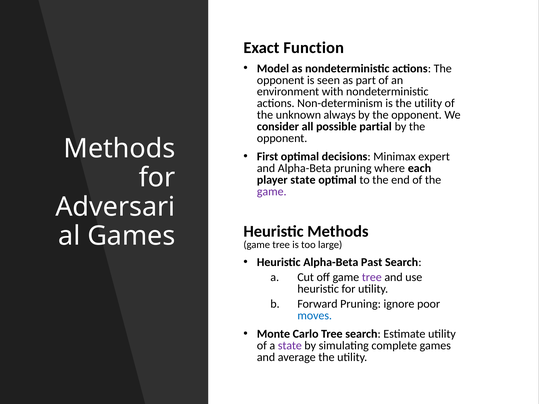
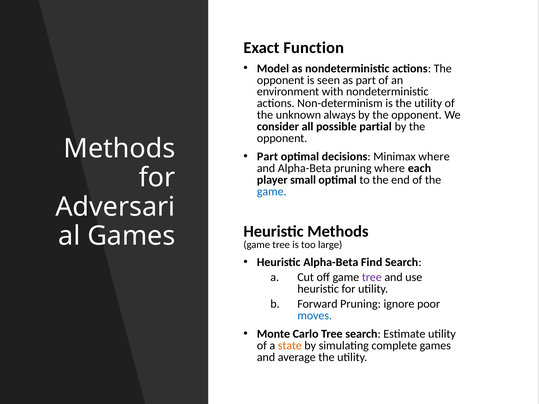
First at (268, 157): First -> Part
Minimax expert: expert -> where
player state: state -> small
game at (272, 192) colour: purple -> blue
Past: Past -> Find
state at (290, 346) colour: purple -> orange
